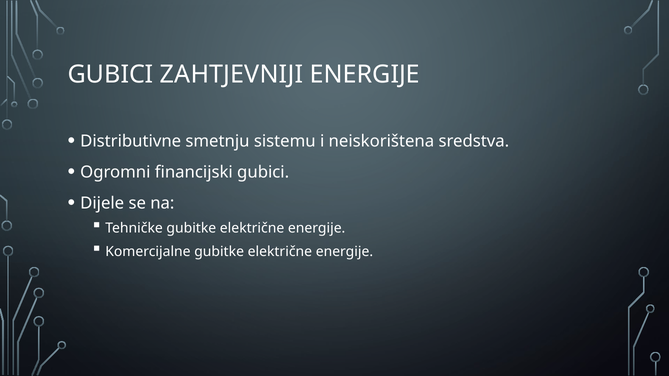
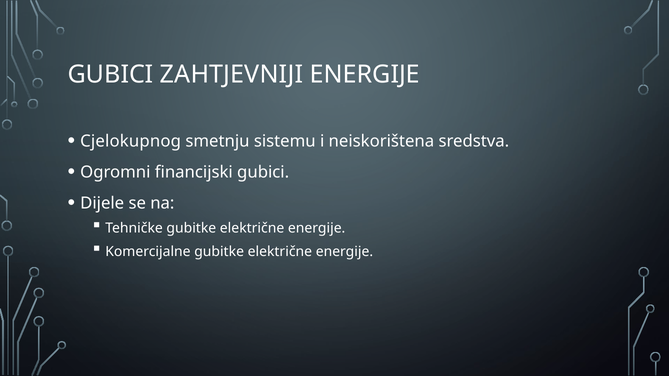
Distributivne: Distributivne -> Cjelokupnog
